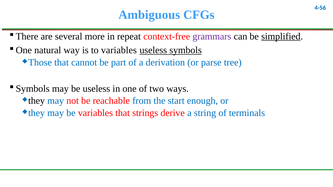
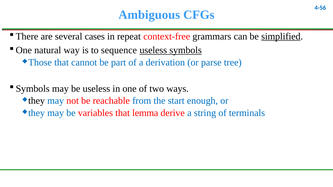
more: more -> cases
grammars colour: purple -> black
to variables: variables -> sequence
strings: strings -> lemma
